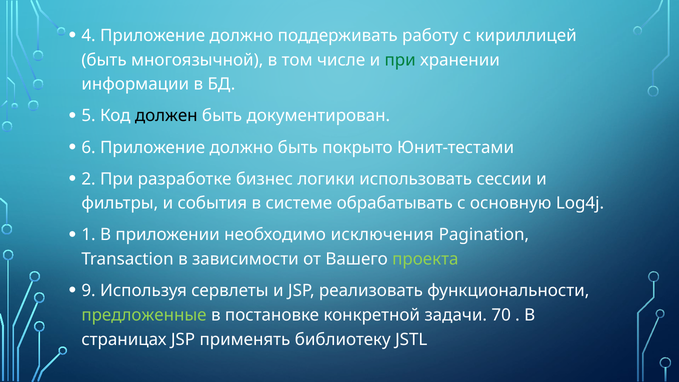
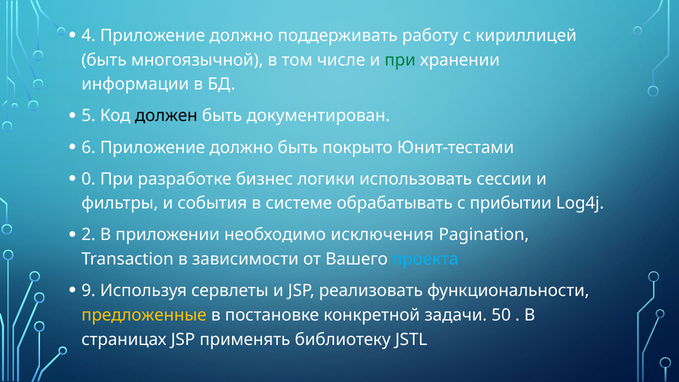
2: 2 -> 0
основную: основную -> прибытии
1: 1 -> 2
проекта colour: light green -> light blue
предложенные colour: light green -> yellow
70: 70 -> 50
